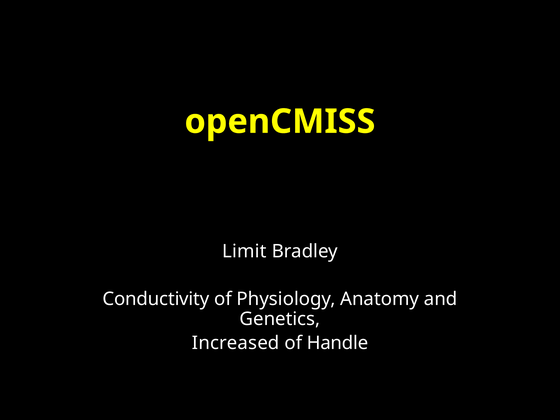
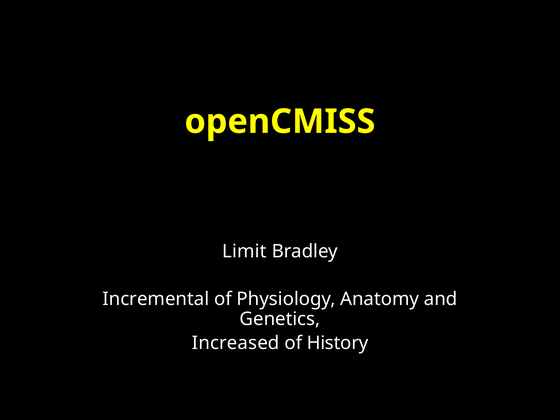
Conductivity: Conductivity -> Incremental
Handle: Handle -> History
